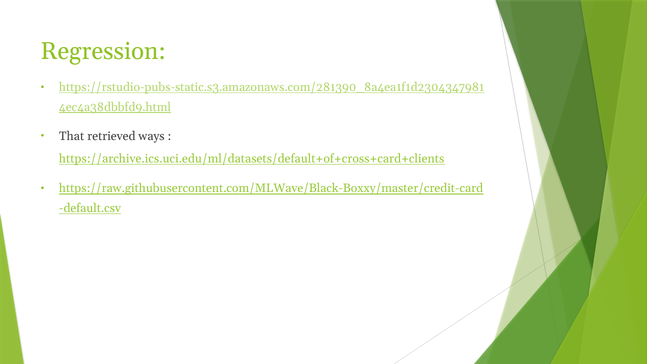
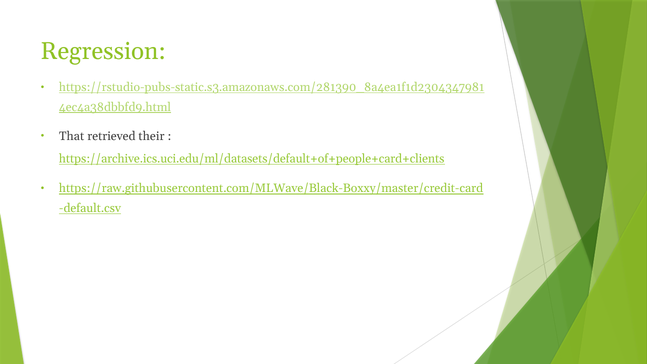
ways: ways -> their
https://archive.ics.uci.edu/ml/datasets/default+of+cross+card+clients: https://archive.ics.uci.edu/ml/datasets/default+of+cross+card+clients -> https://archive.ics.uci.edu/ml/datasets/default+of+people+card+clients
